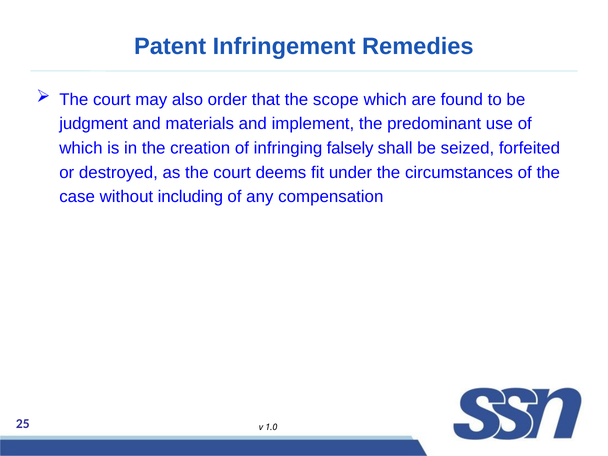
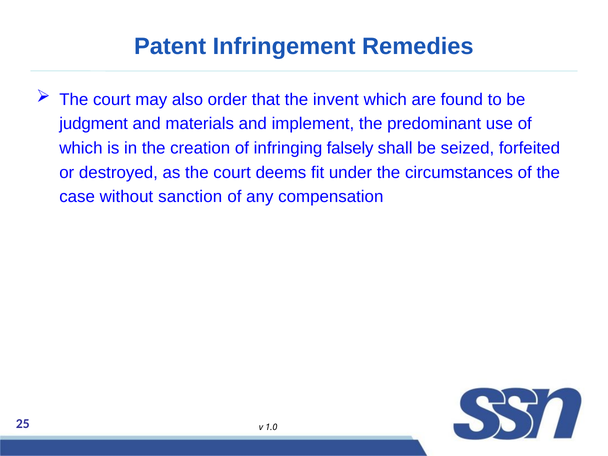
scope: scope -> invent
including: including -> sanction
